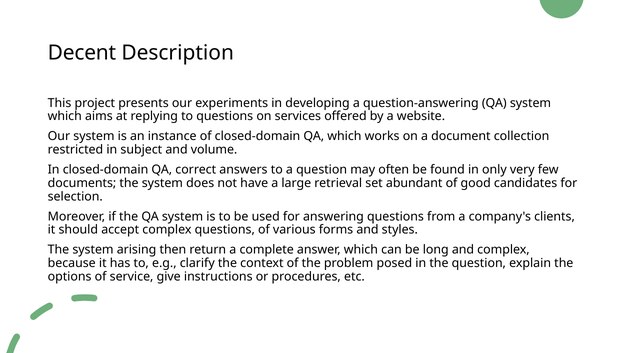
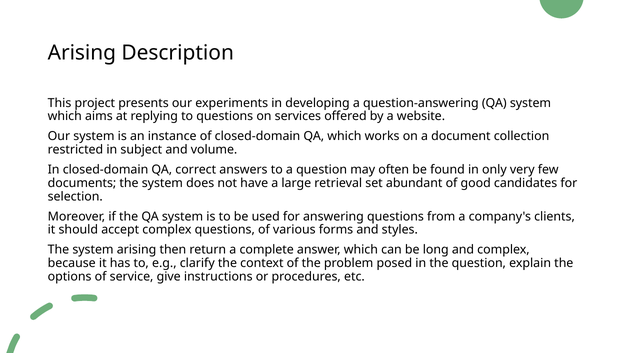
Decent at (82, 53): Decent -> Arising
